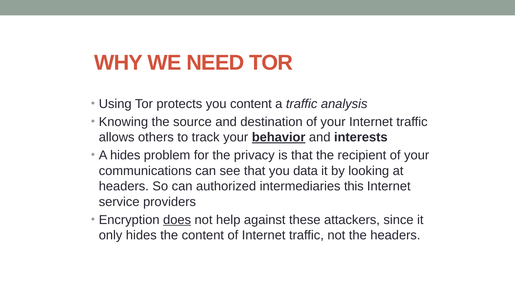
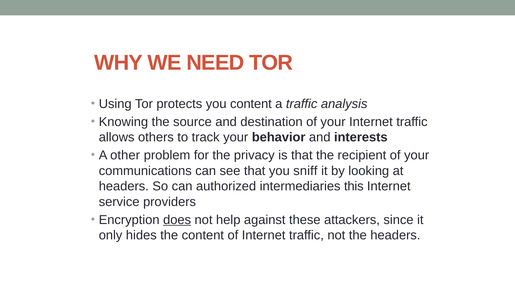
behavior underline: present -> none
A hides: hides -> other
data: data -> sniff
